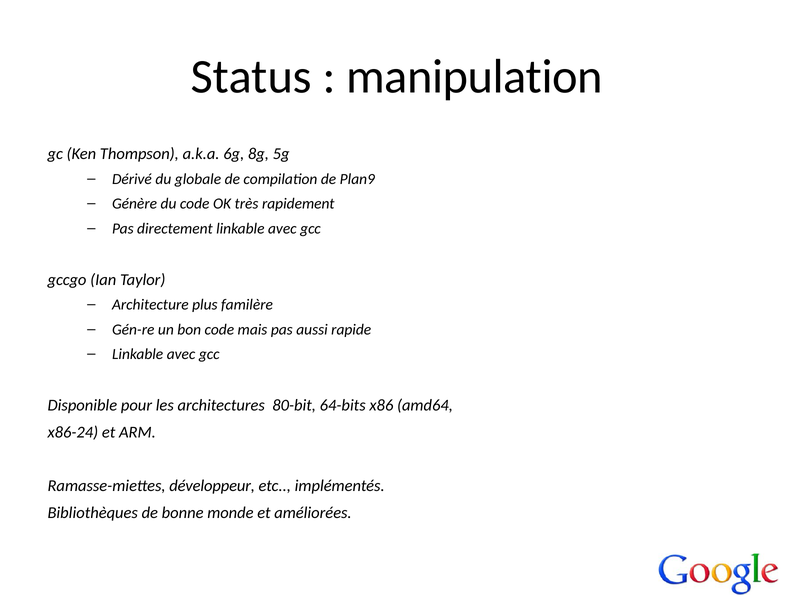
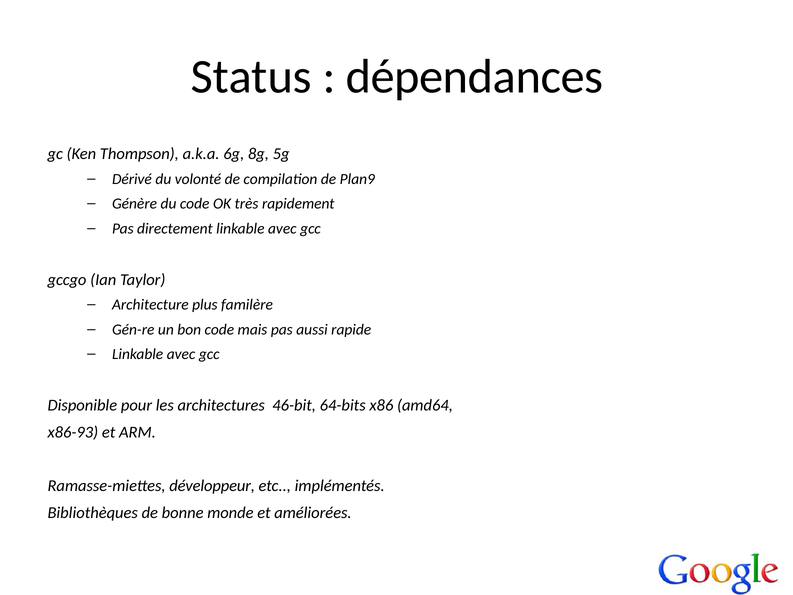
manipulation: manipulation -> dépendances
globale: globale -> volonté
80-bit: 80-bit -> 46-bit
x86-24: x86-24 -> x86-93
